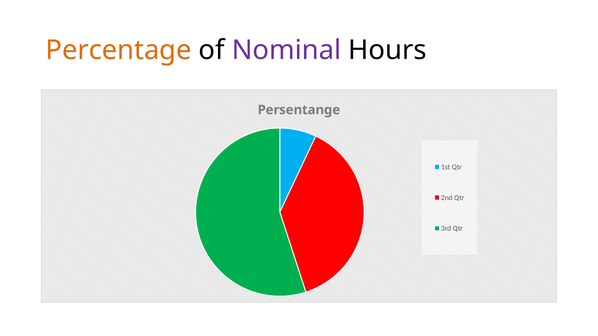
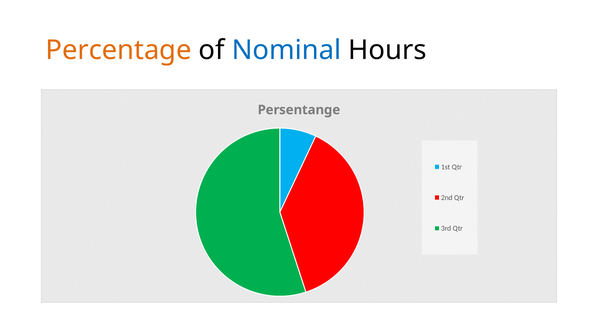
Nominal colour: purple -> blue
